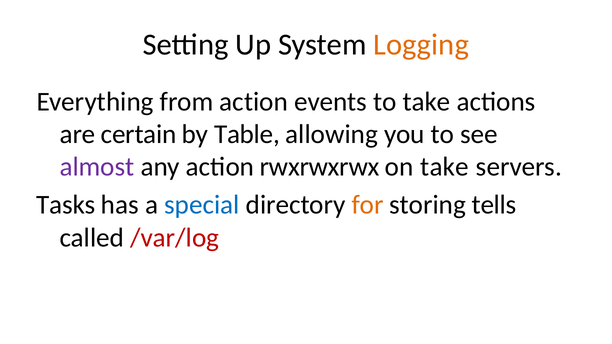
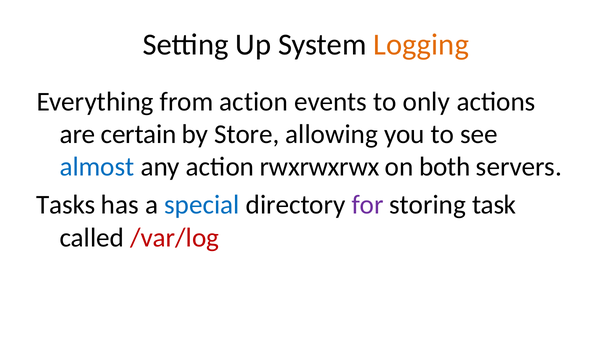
to take: take -> only
Table: Table -> Store
almost colour: purple -> blue
on take: take -> both
for colour: orange -> purple
tells: tells -> task
